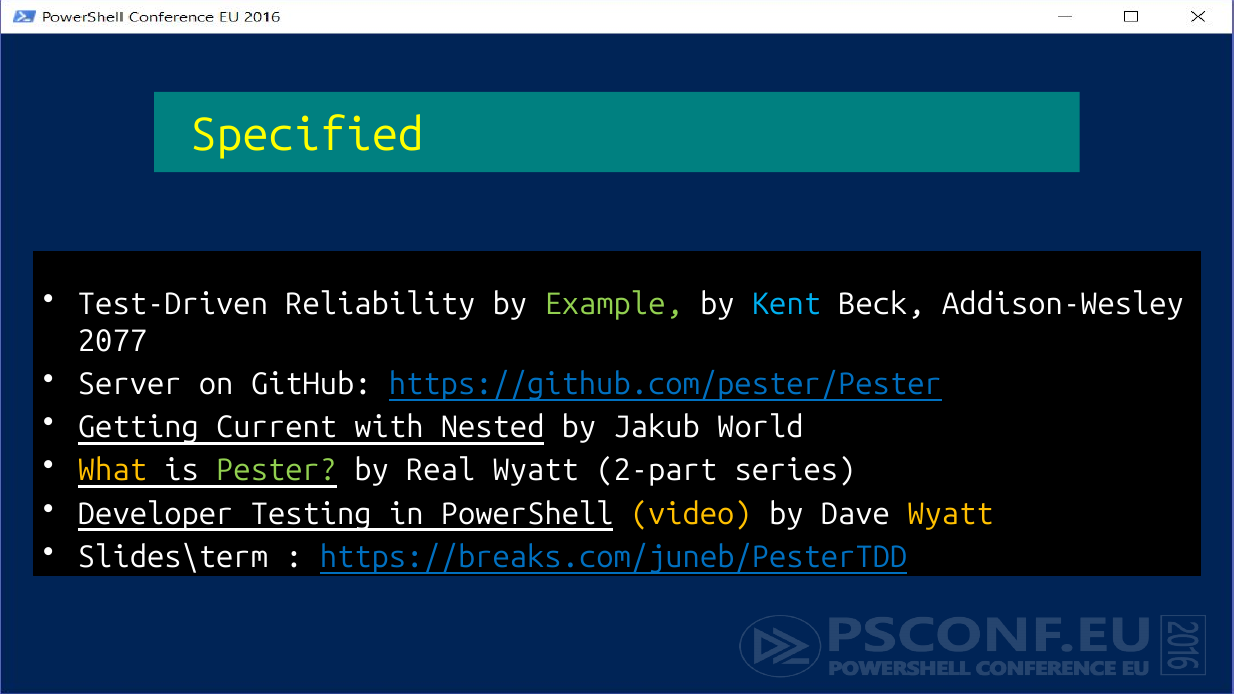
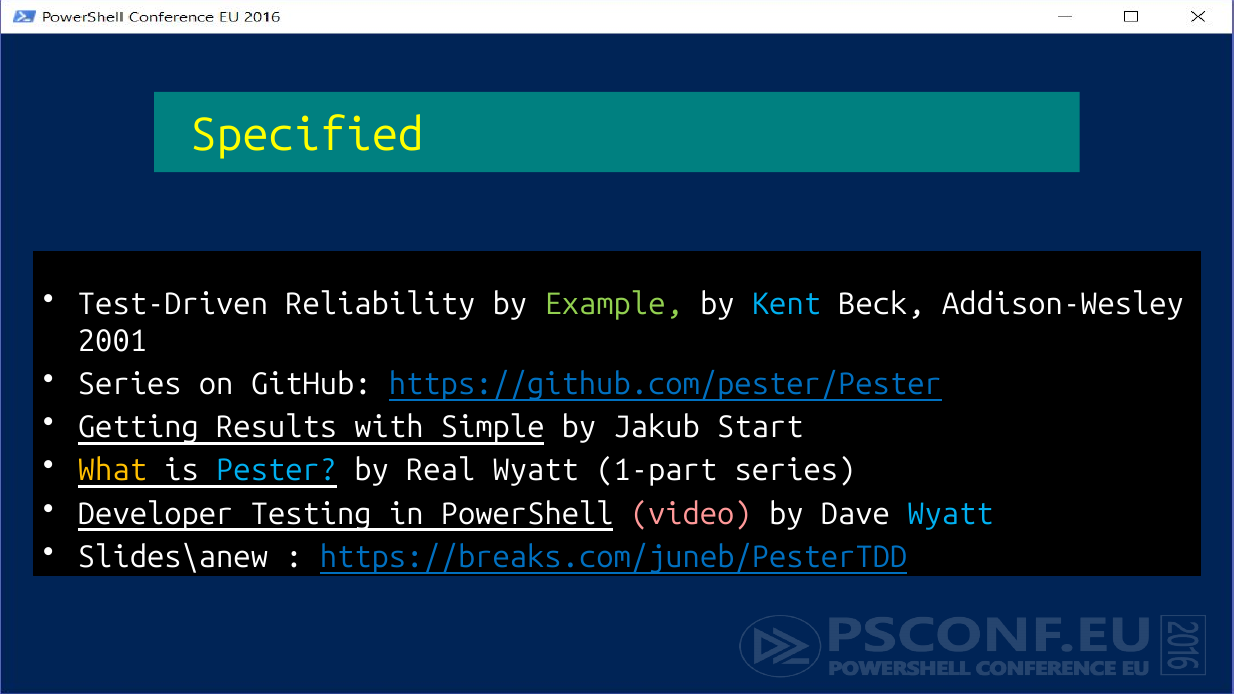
2077: 2077 -> 2001
Server at (130, 384): Server -> Series
Current: Current -> Results
Nested: Nested -> Simple
World: World -> Start
Pester colour: light green -> light blue
2-part: 2-part -> 1-part
video colour: yellow -> pink
Wyatt at (950, 514) colour: yellow -> light blue
Slides\term: Slides\term -> Slides\anew
